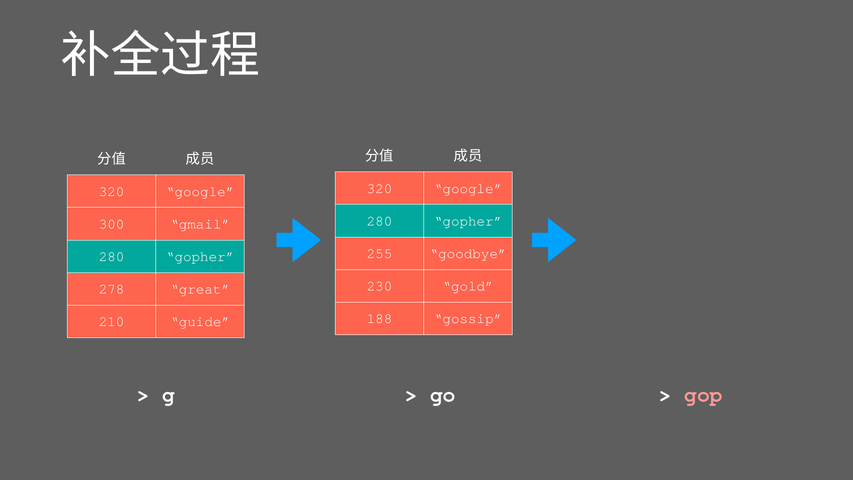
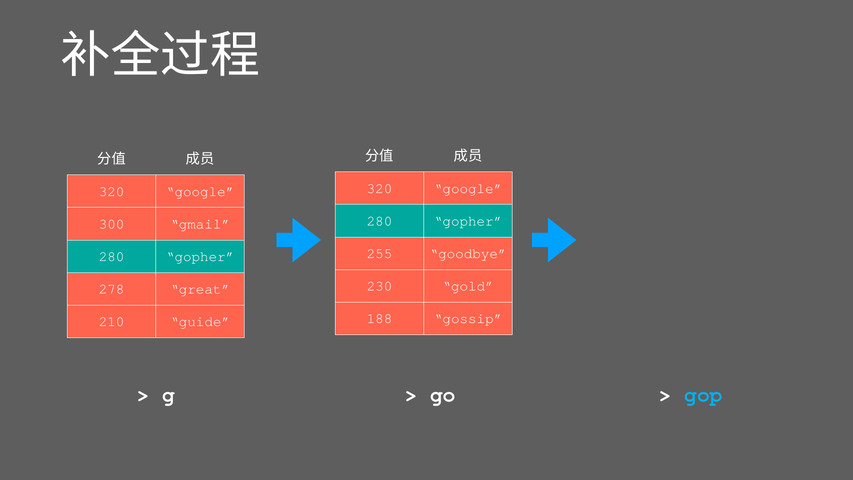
gop colour: pink -> light blue
